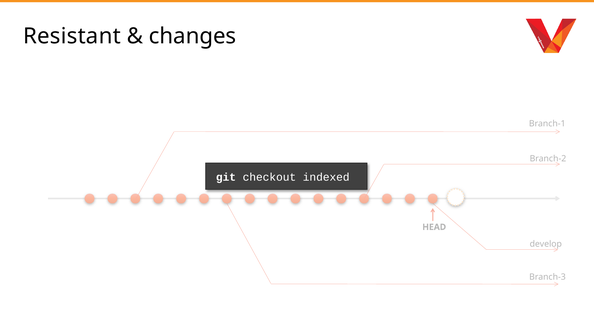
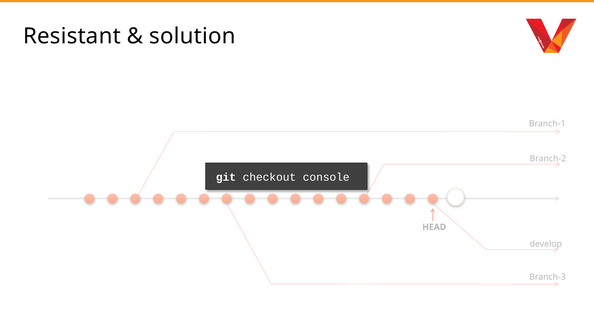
changes: changes -> solution
indexed: indexed -> console
